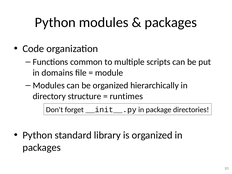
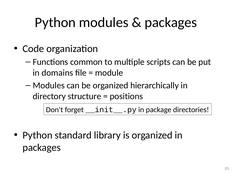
runtimes: runtimes -> positions
